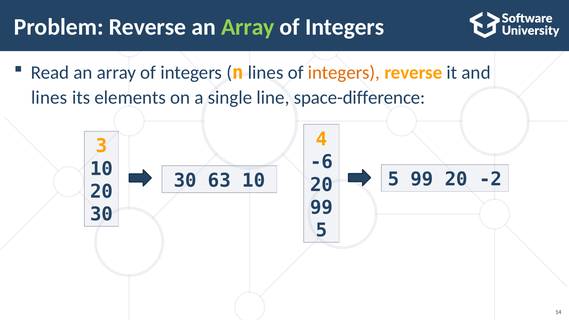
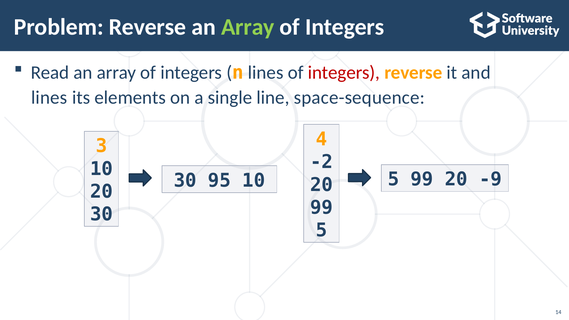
integers at (344, 73) colour: orange -> red
space-difference: space-difference -> space-sequence
-6: -6 -> -2
-2: -2 -> -9
63: 63 -> 95
